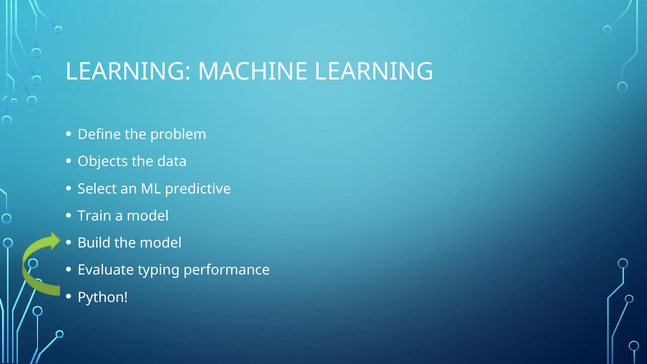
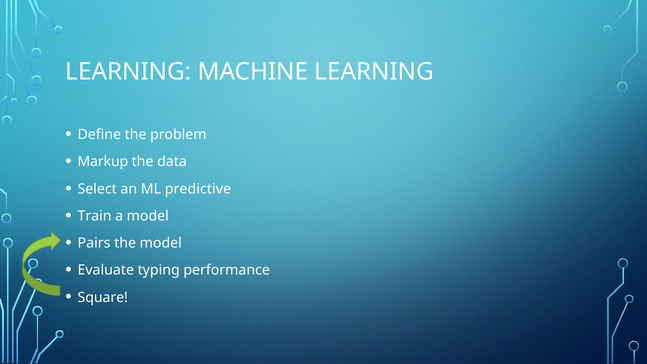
Objects: Objects -> Markup
Build: Build -> Pairs
Python: Python -> Square
